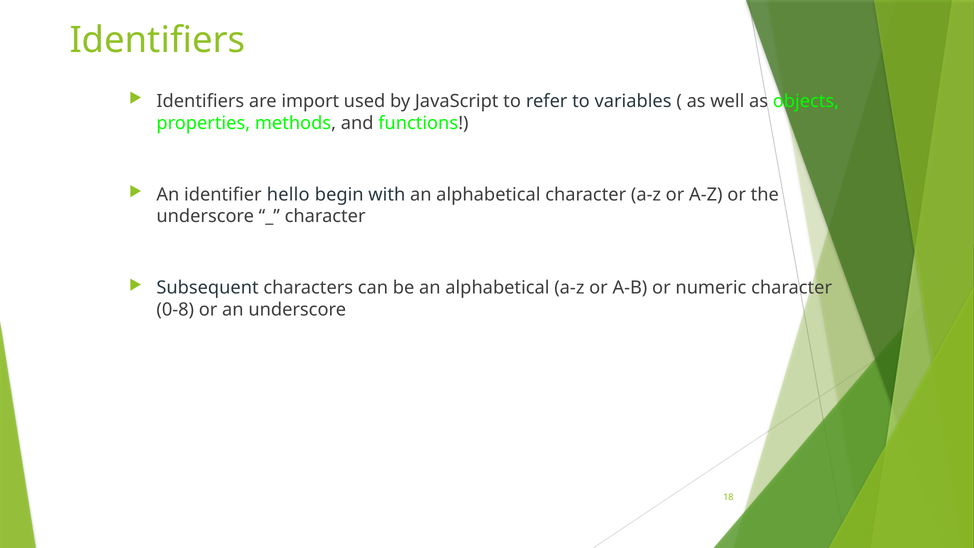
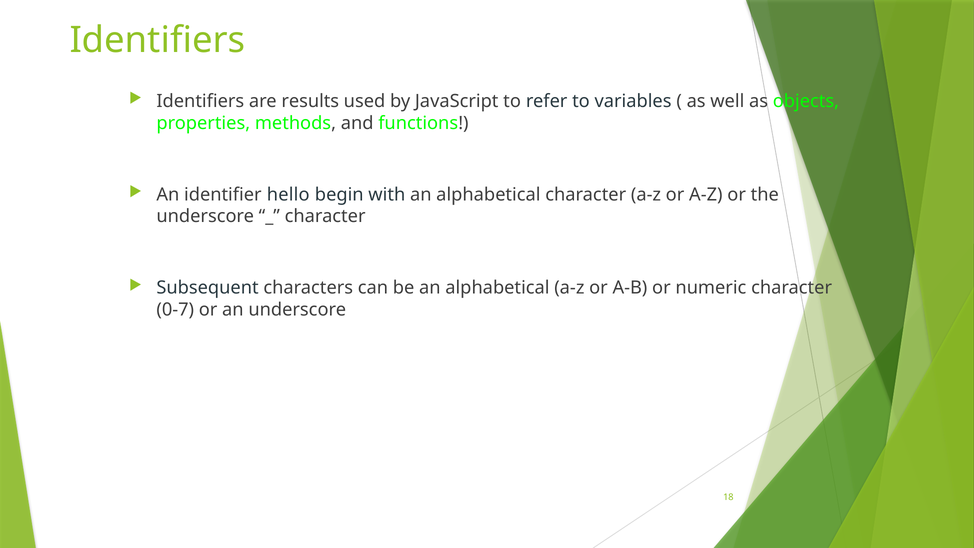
import: import -> results
0-8: 0-8 -> 0-7
